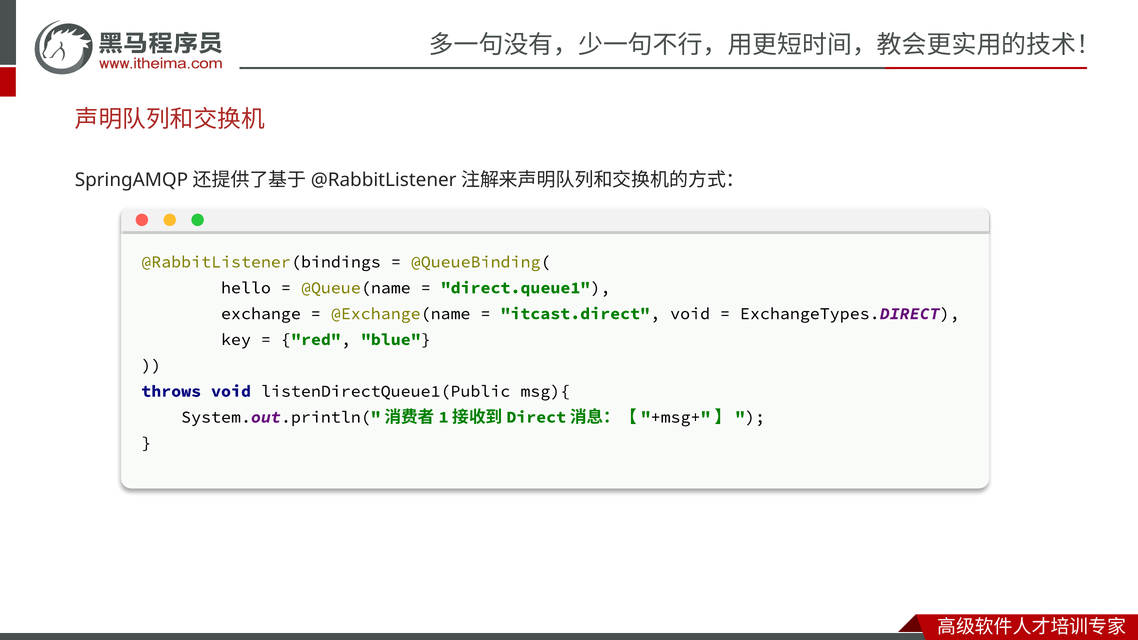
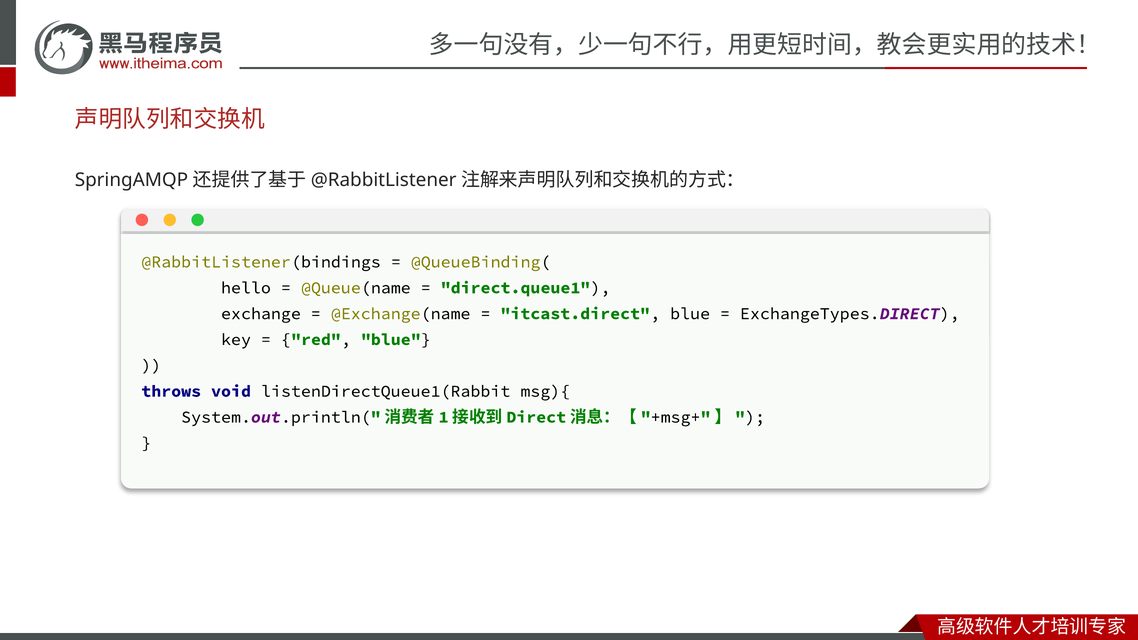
itcast.direct void: void -> blue
listenDirectQueue1(Public: listenDirectQueue1(Public -> listenDirectQueue1(Rabbit
